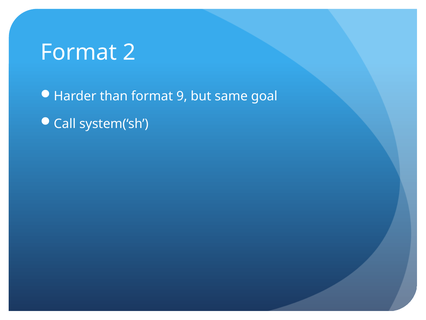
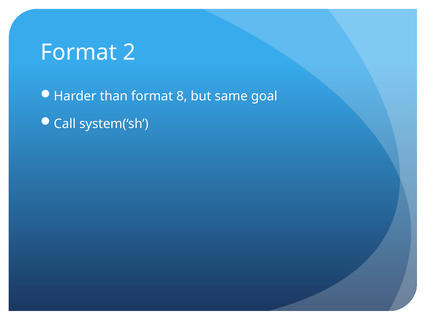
9: 9 -> 8
